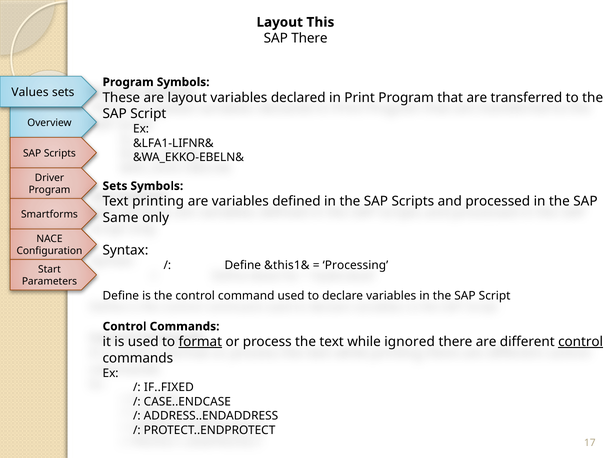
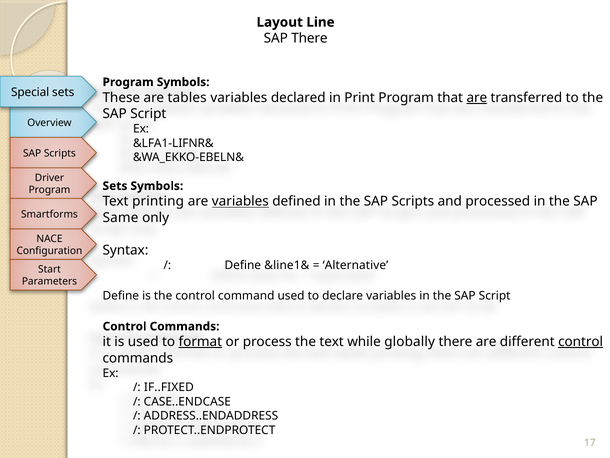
This: This -> Line
Values: Values -> Special
are layout: layout -> tables
are at (477, 97) underline: none -> present
variables at (240, 201) underline: none -> present
&this1&: &this1& -> &line1&
Processing: Processing -> Alternative
ignored: ignored -> globally
